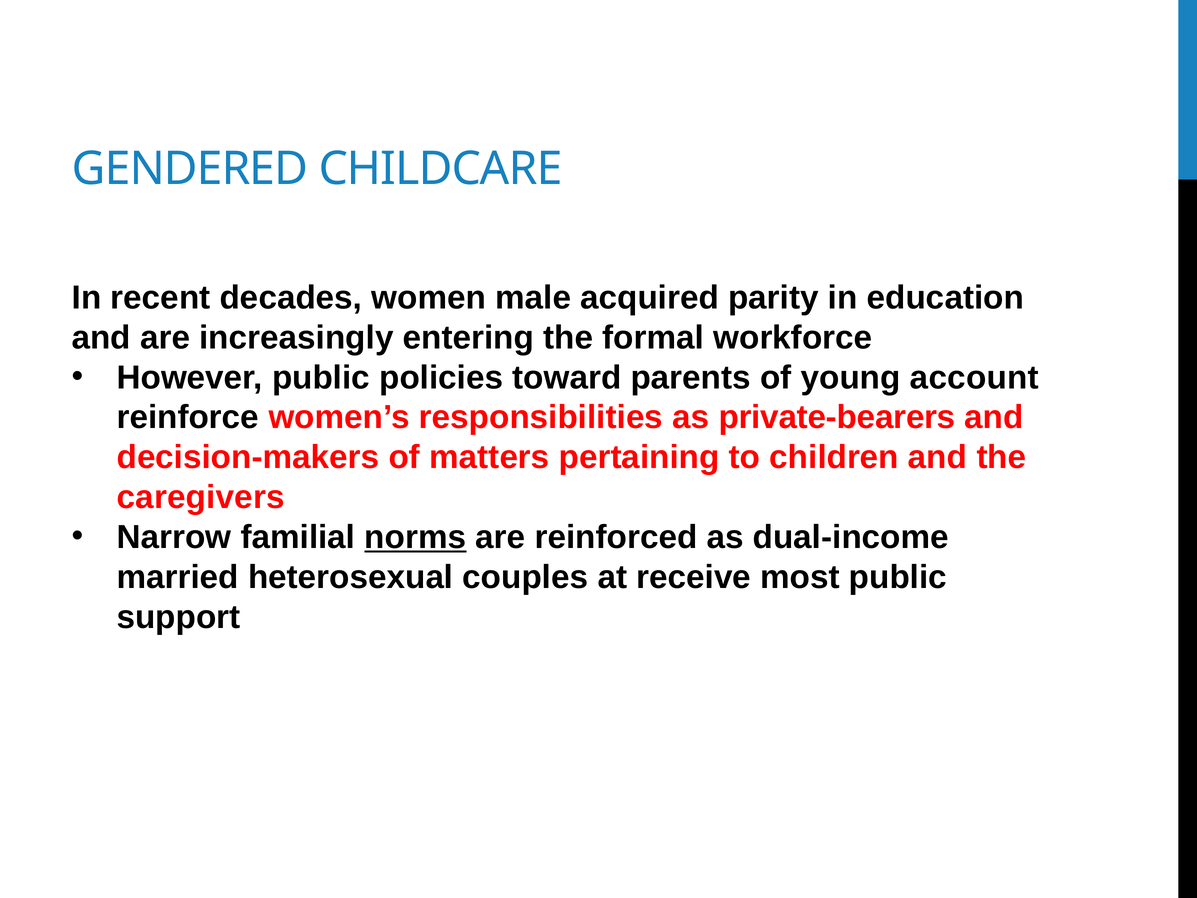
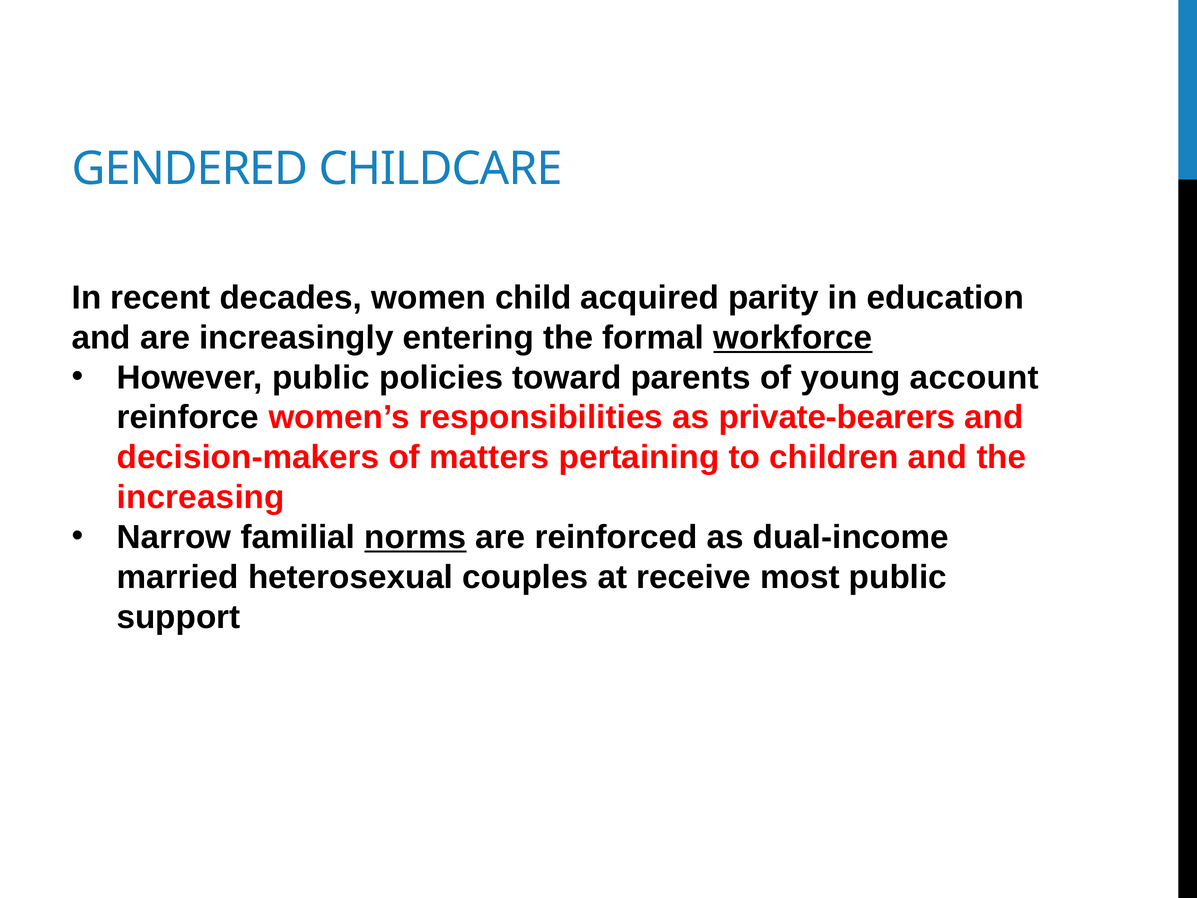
male: male -> child
workforce underline: none -> present
caregivers: caregivers -> increasing
